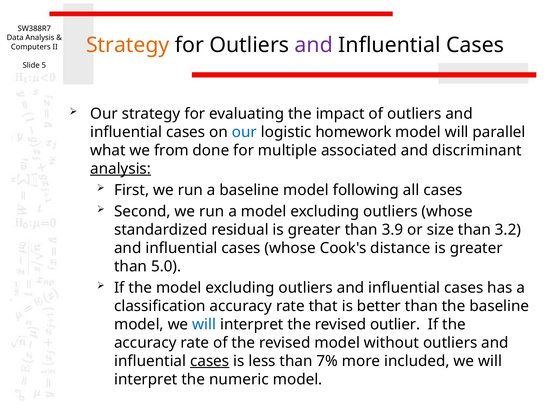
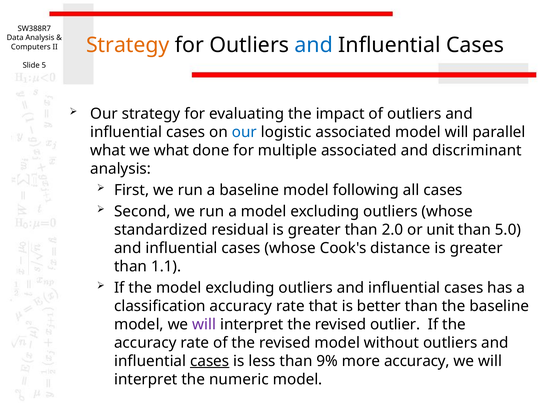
and at (314, 45) colour: purple -> blue
logistic homework: homework -> associated
we from: from -> what
analysis at (121, 169) underline: present -> none
3.9: 3.9 -> 2.0
size: size -> unit
3.2: 3.2 -> 5.0
5.0: 5.0 -> 1.1
will at (204, 324) colour: blue -> purple
7%: 7% -> 9%
more included: included -> accuracy
